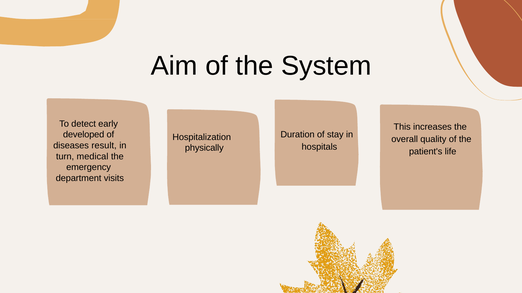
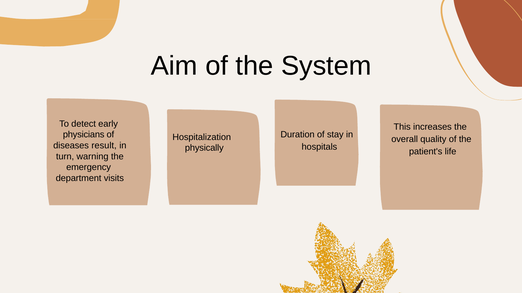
developed: developed -> physicians
medical: medical -> warning
